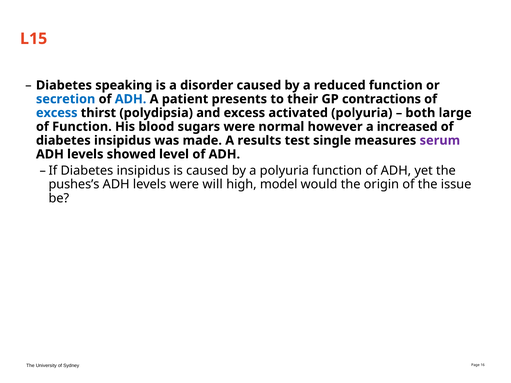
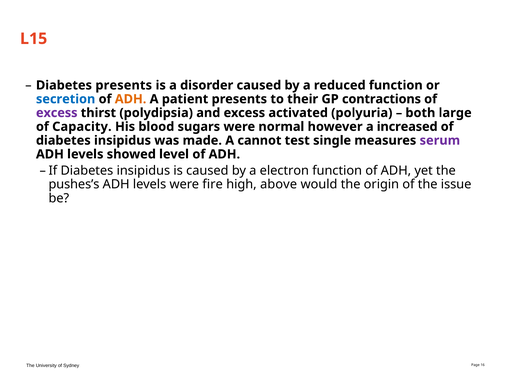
Diabetes speaking: speaking -> presents
ADH at (131, 99) colour: blue -> orange
excess at (57, 113) colour: blue -> purple
of Function: Function -> Capacity
results: results -> cannot
a polyuria: polyuria -> electron
will: will -> fire
model: model -> above
